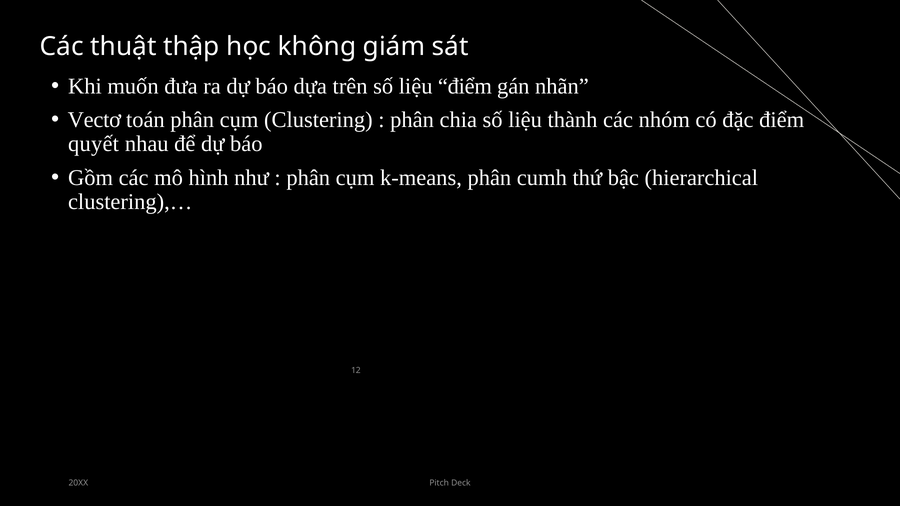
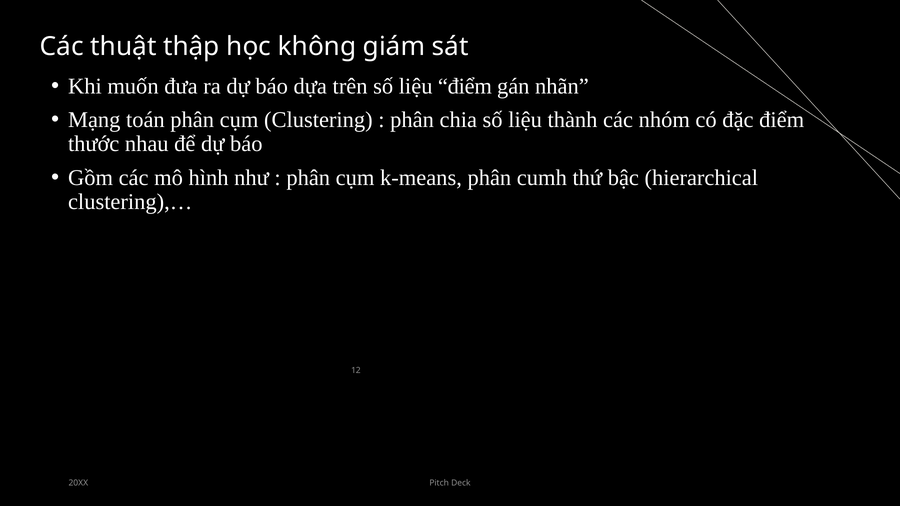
Vectơ: Vectơ -> Mạng
quyết: quyết -> thước
